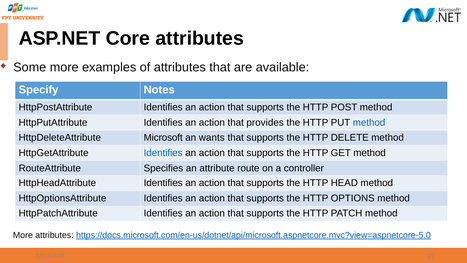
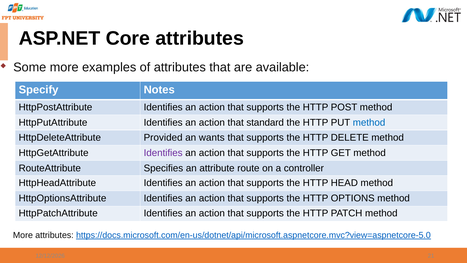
provides: provides -> standard
Microsoft: Microsoft -> Provided
Identifies at (163, 153) colour: blue -> purple
